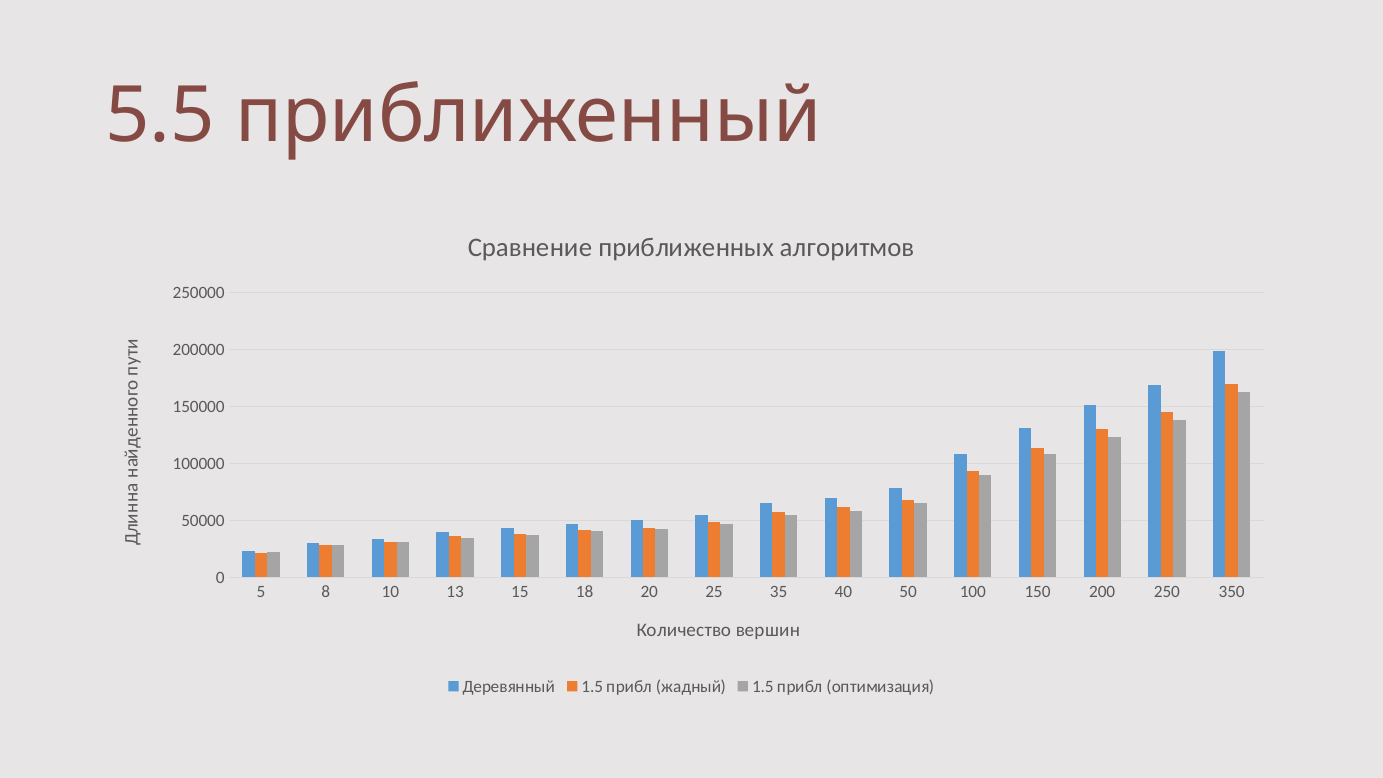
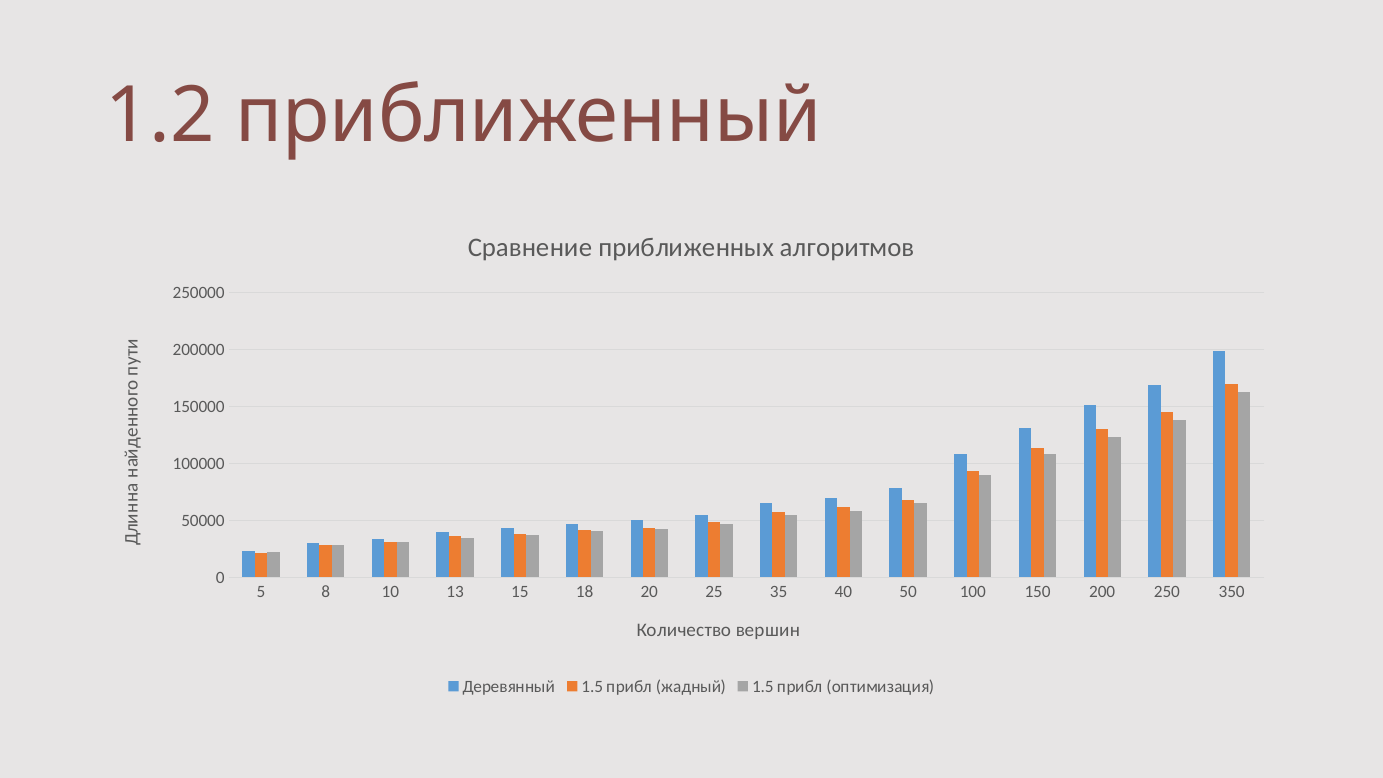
5.5: 5.5 -> 1.2
